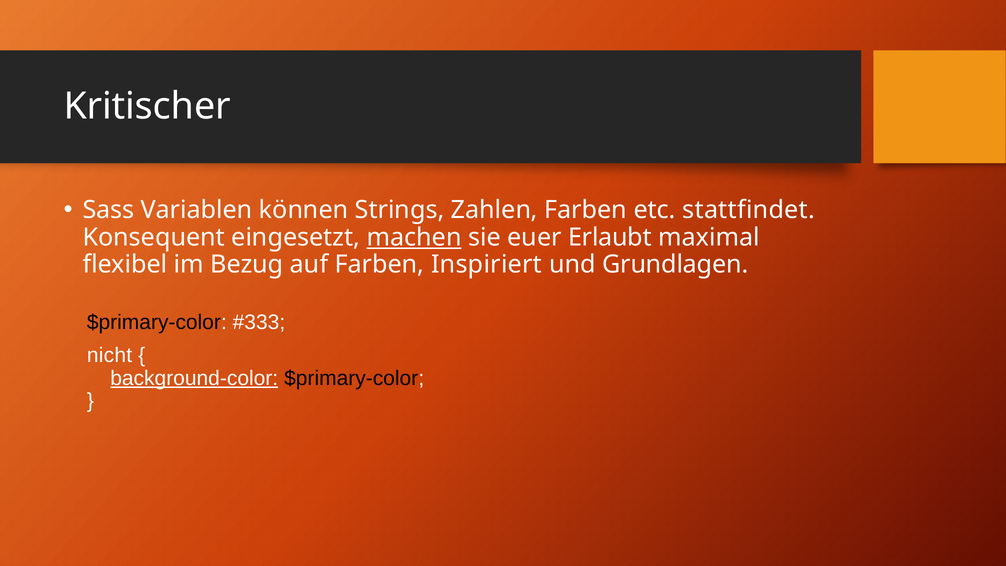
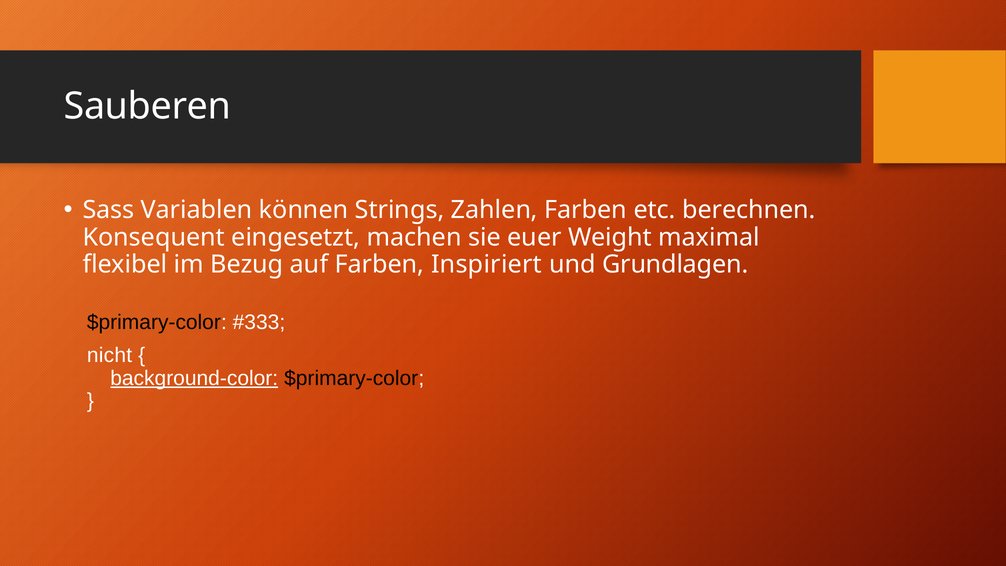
Kritischer: Kritischer -> Sauberen
stattfindet: stattfindet -> berechnen
machen underline: present -> none
Erlaubt: Erlaubt -> Weight
